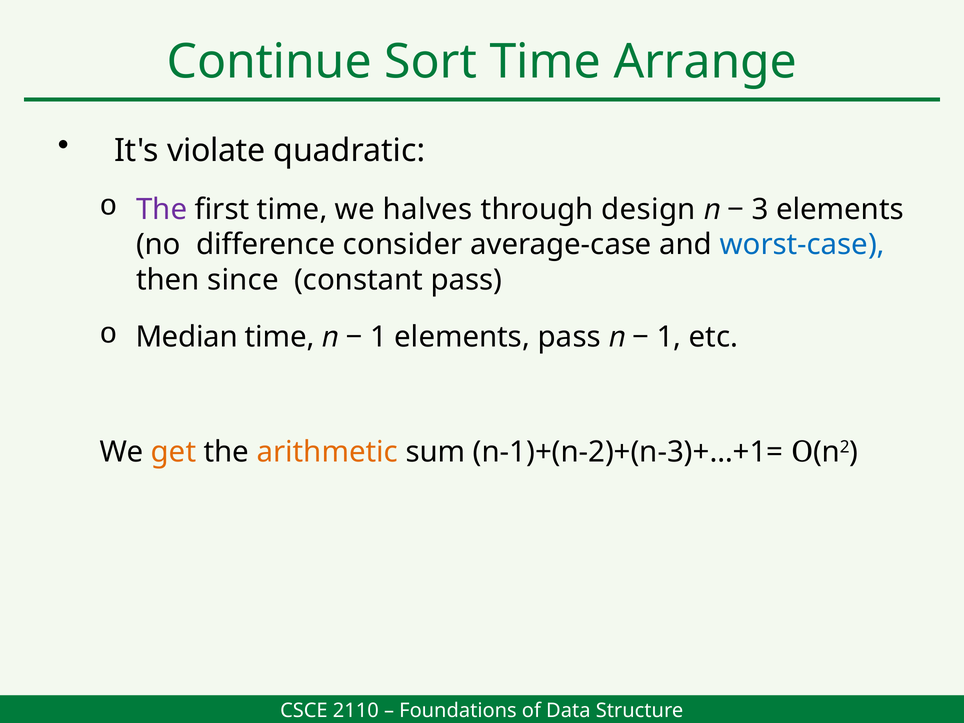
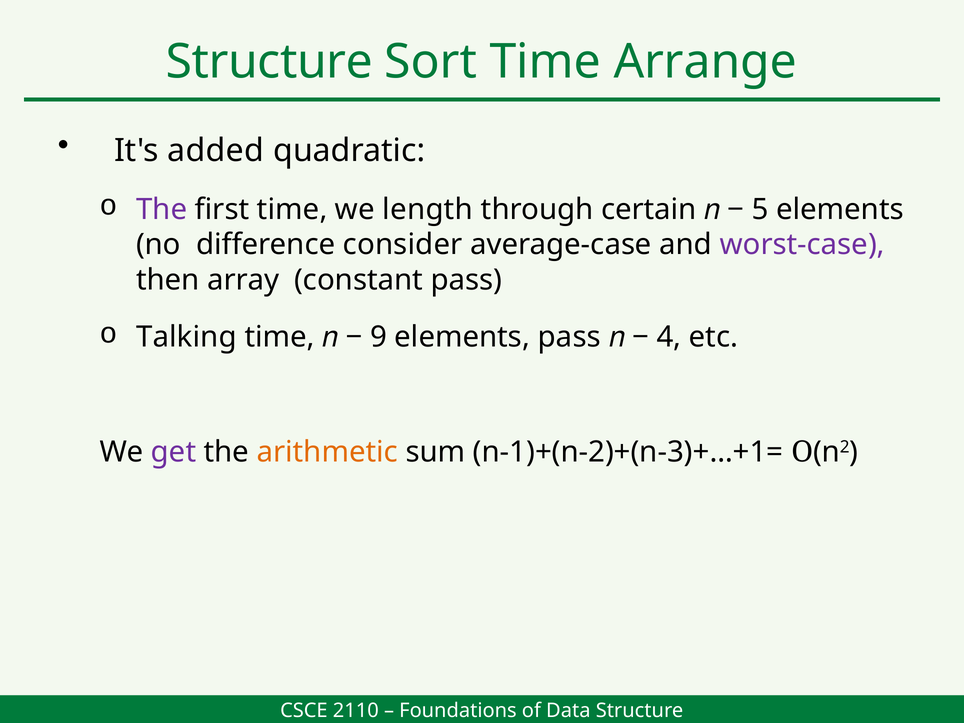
Continue at (269, 62): Continue -> Structure
violate: violate -> added
halves: halves -> length
design: design -> certain
3: 3 -> 5
worst-case colour: blue -> purple
since: since -> array
Median: Median -> Talking
1 at (378, 337): 1 -> 9
1 at (669, 337): 1 -> 4
get colour: orange -> purple
